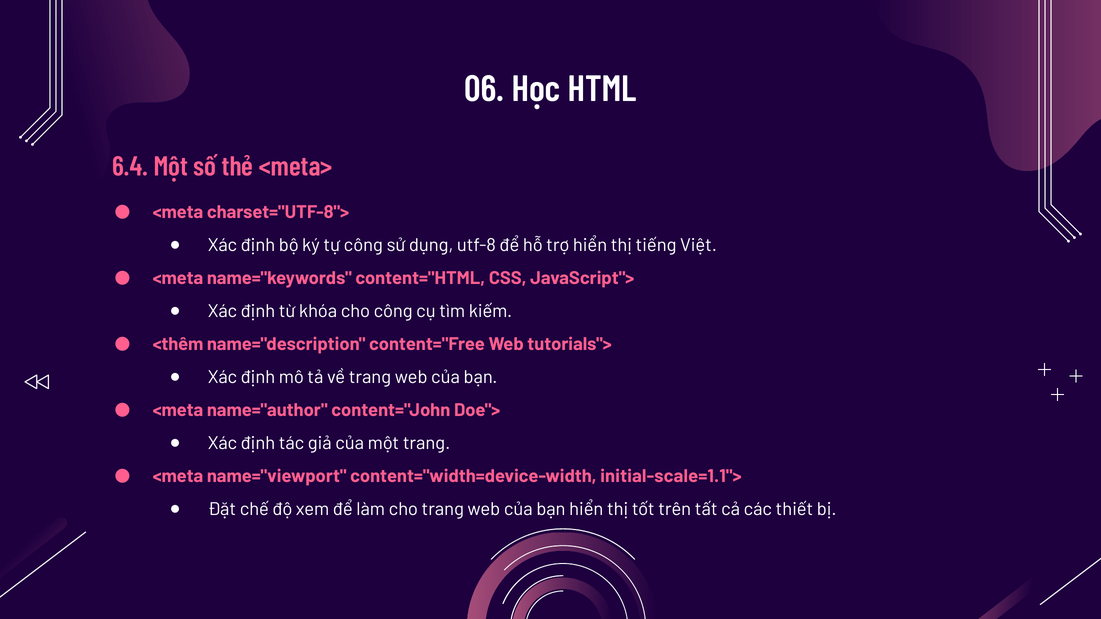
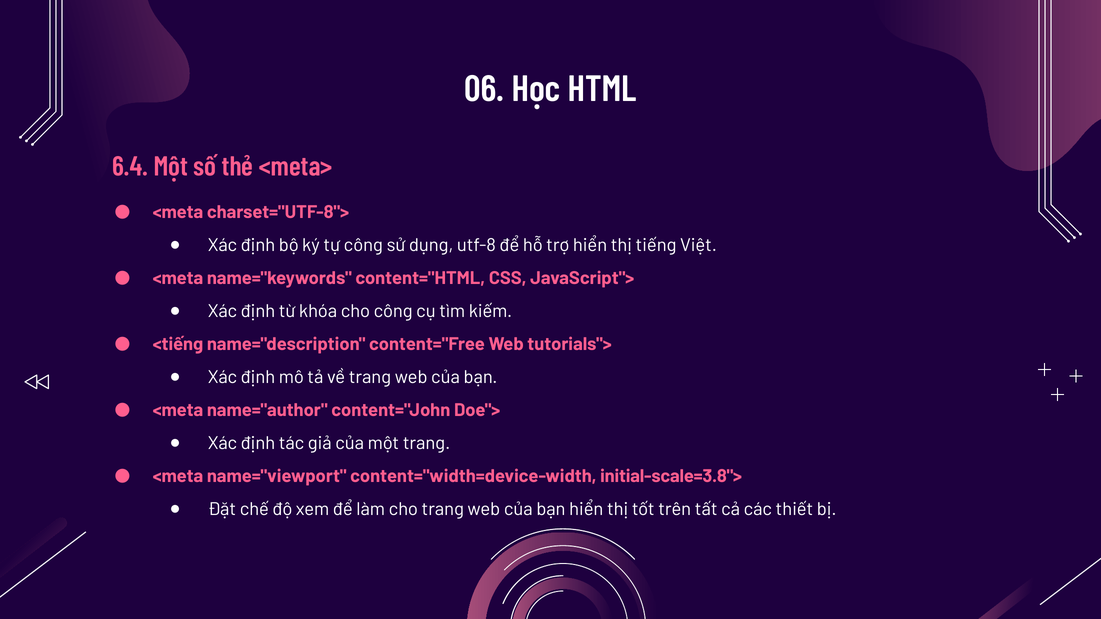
<thêm: <thêm -> <tiếng
initial-scale=1.1">: initial-scale=1.1"> -> initial-scale=3.8">
